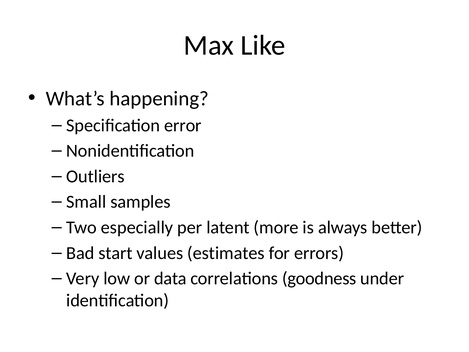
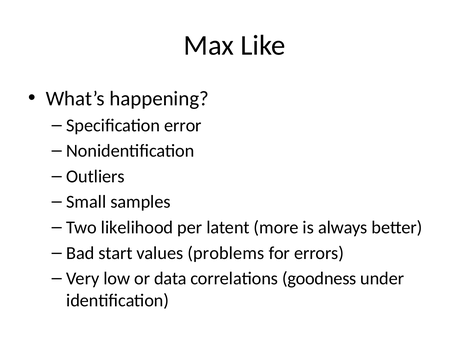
especially: especially -> likelihood
estimates: estimates -> problems
